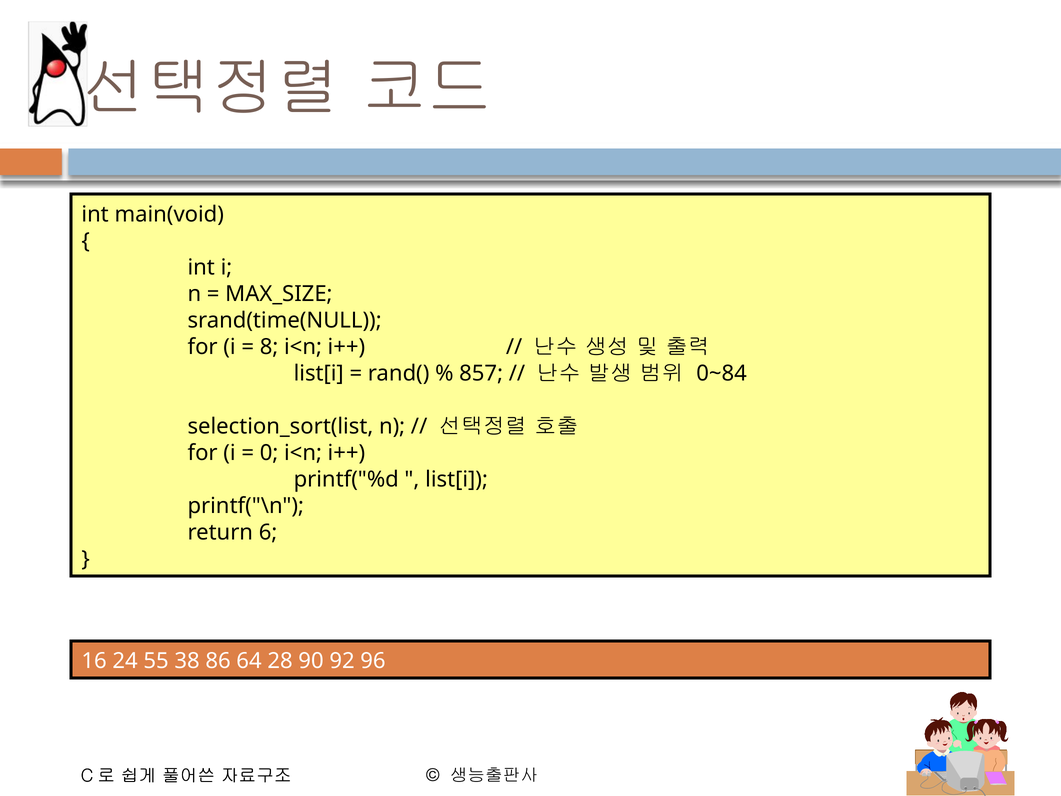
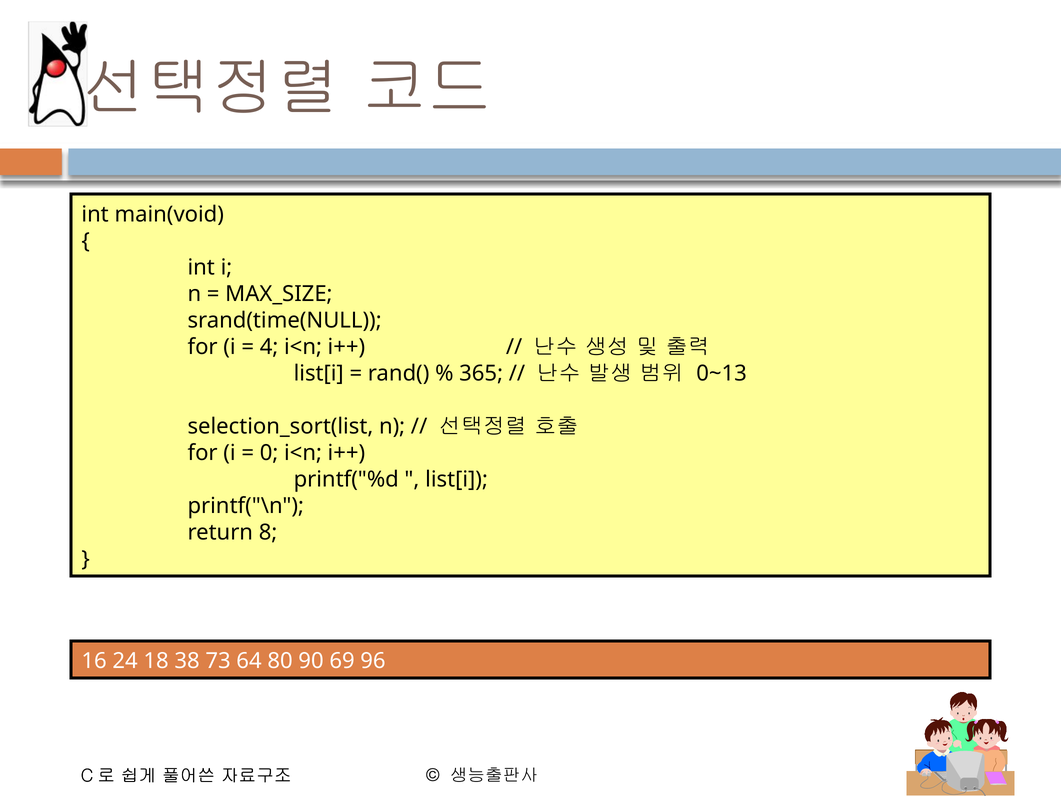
8: 8 -> 4
857: 857 -> 365
0~84: 0~84 -> 0~13
6: 6 -> 8
55: 55 -> 18
86: 86 -> 73
28: 28 -> 80
92: 92 -> 69
